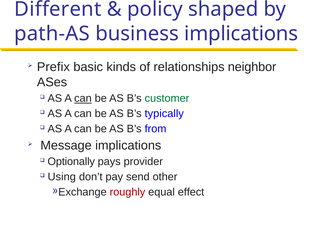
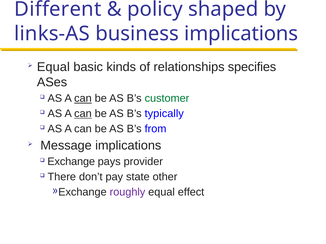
path-AS: path-AS -> links-AS
Prefix at (53, 67): Prefix -> Equal
neighbor: neighbor -> specifies
can at (83, 114) underline: none -> present
Optionally: Optionally -> Exchange
Using: Using -> There
send: send -> state
roughly colour: red -> purple
